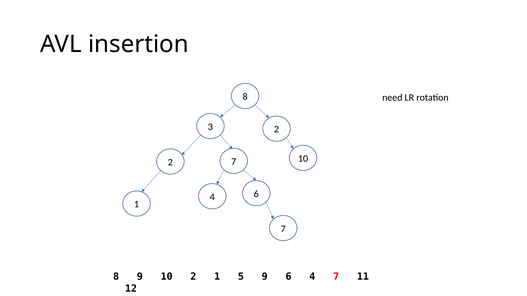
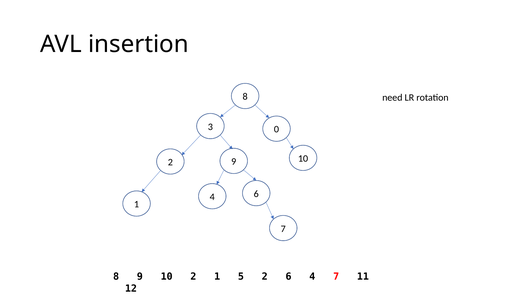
3 2: 2 -> 0
2 7: 7 -> 9
5 9: 9 -> 2
